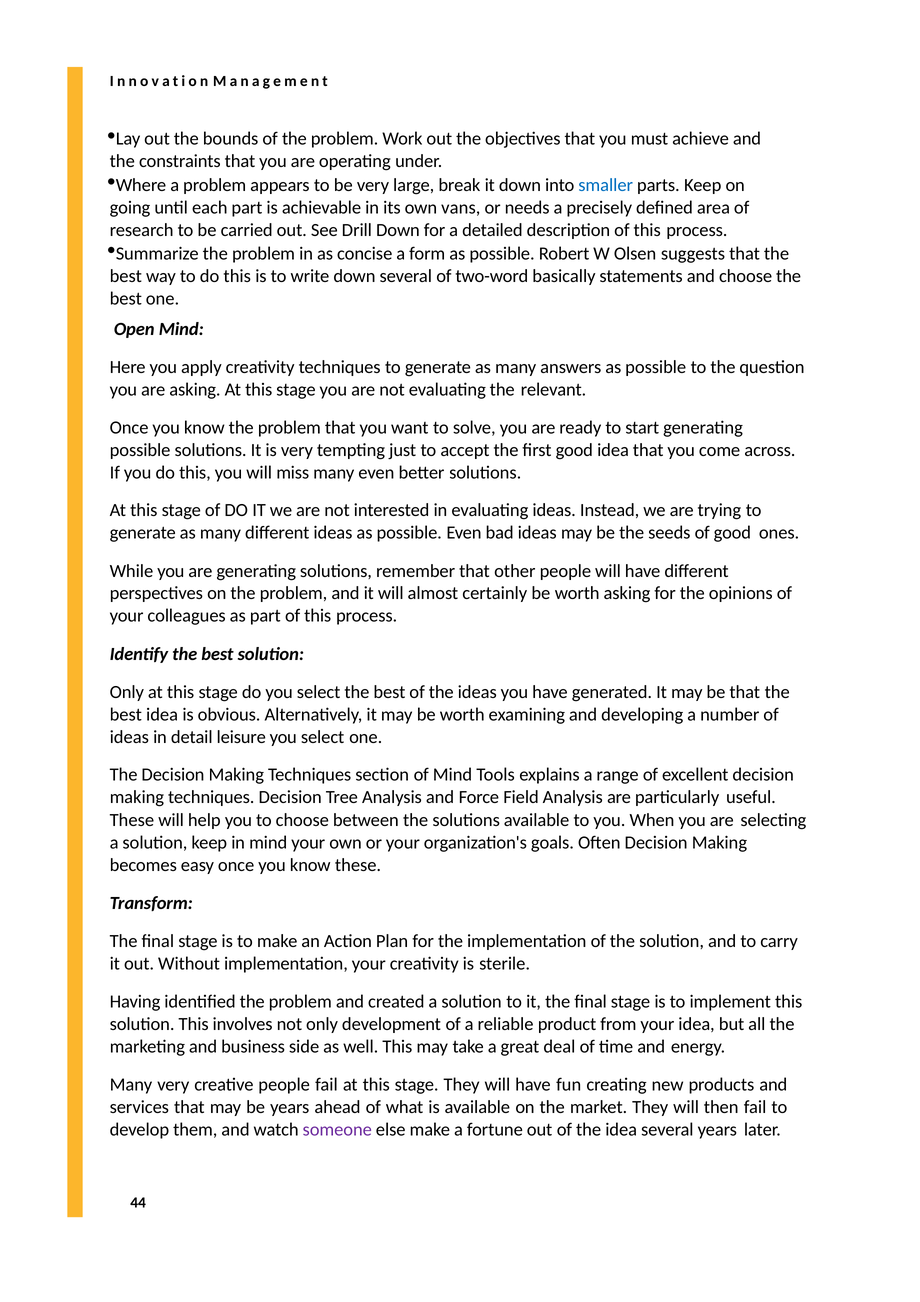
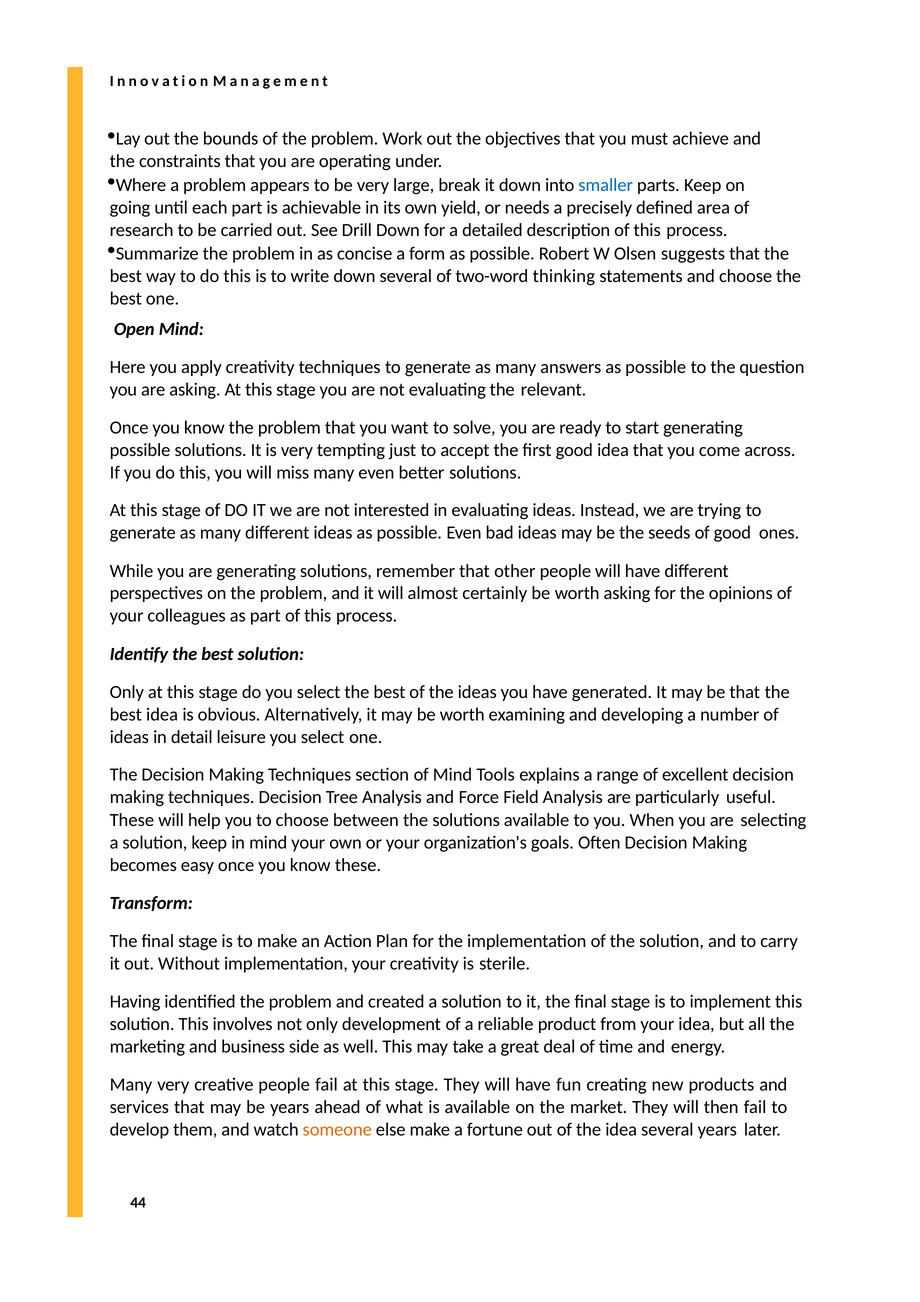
vans: vans -> yield
basically: basically -> thinking
someone colour: purple -> orange
